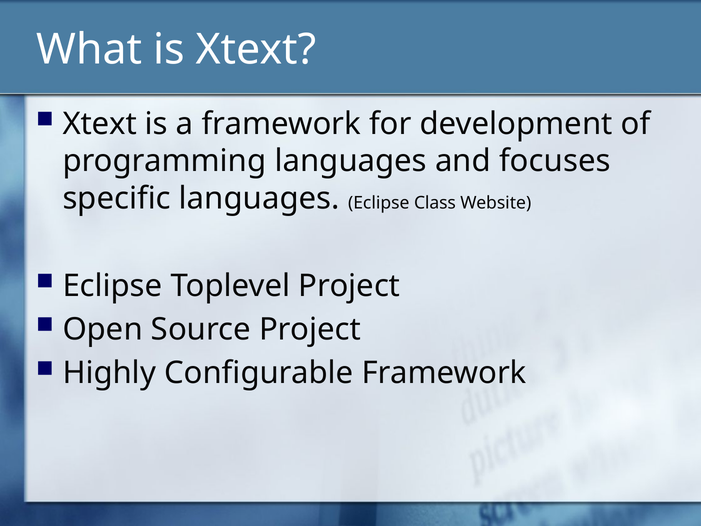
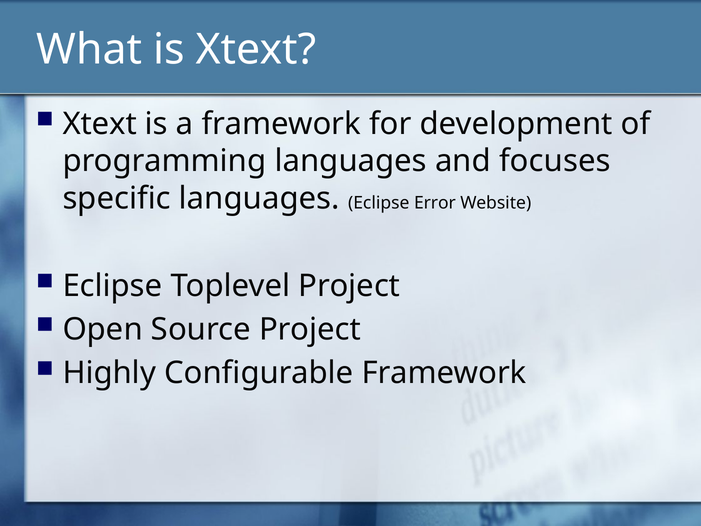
Class: Class -> Error
